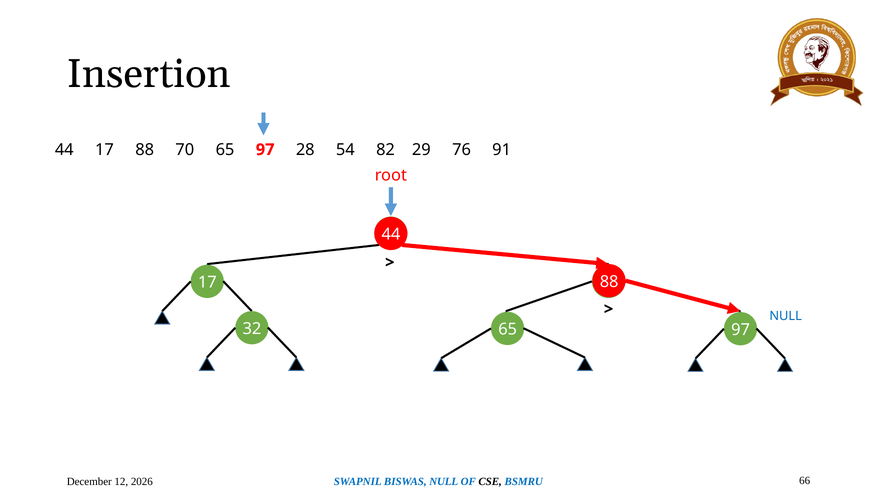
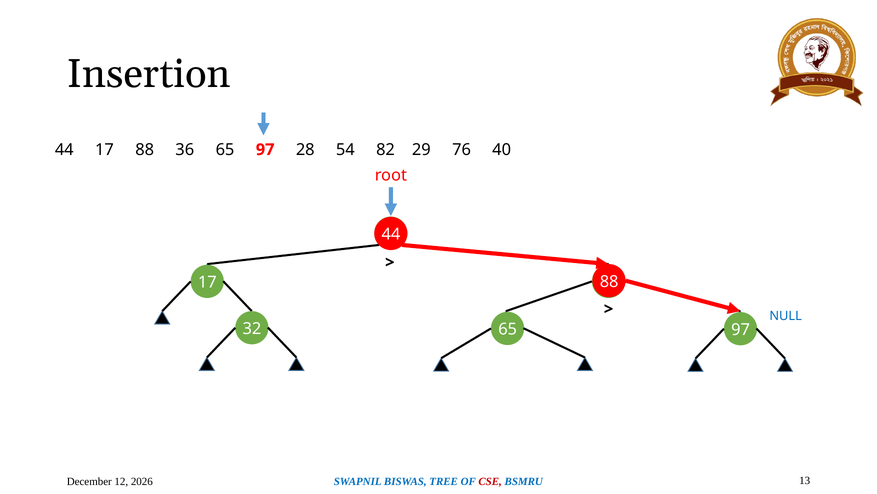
70: 70 -> 36
91: 91 -> 40
BISWAS NULL: NULL -> TREE
CSE colour: black -> red
66: 66 -> 13
